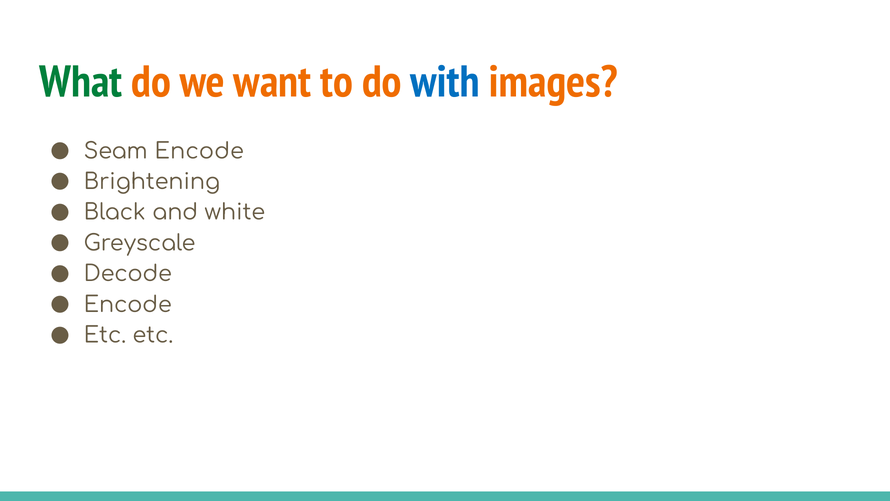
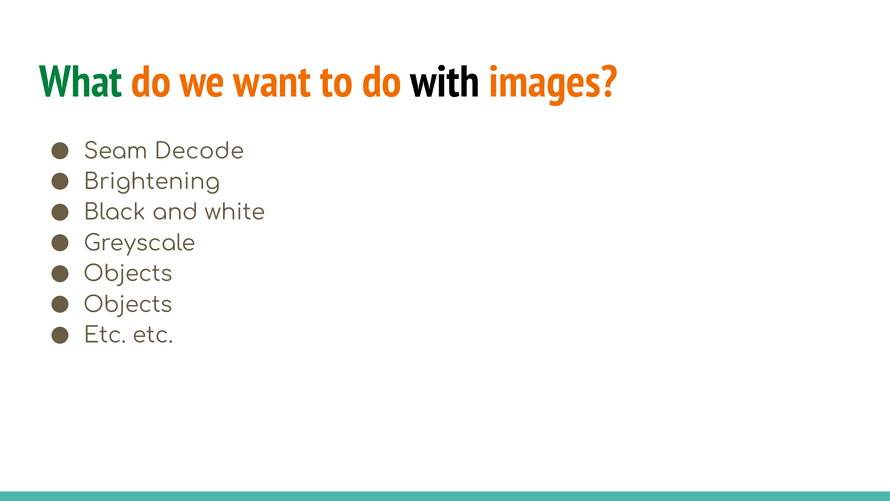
with colour: blue -> black
Seam Encode: Encode -> Decode
Decode at (128, 274): Decode -> Objects
Encode at (128, 305): Encode -> Objects
